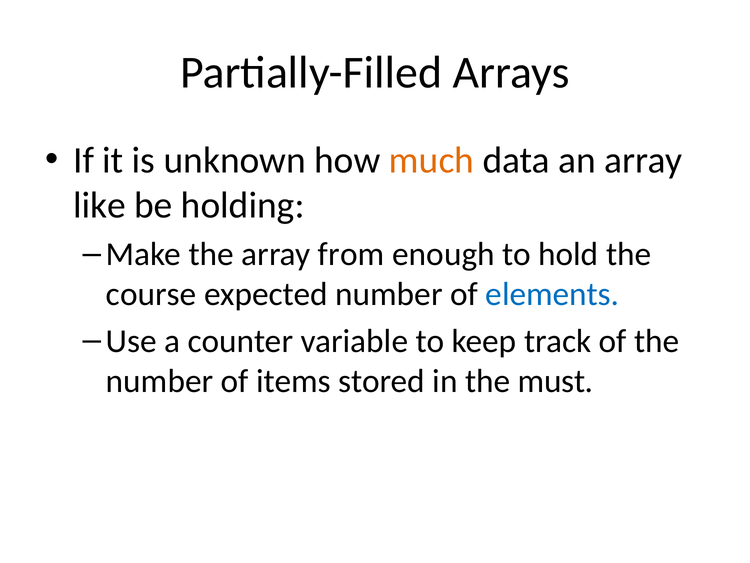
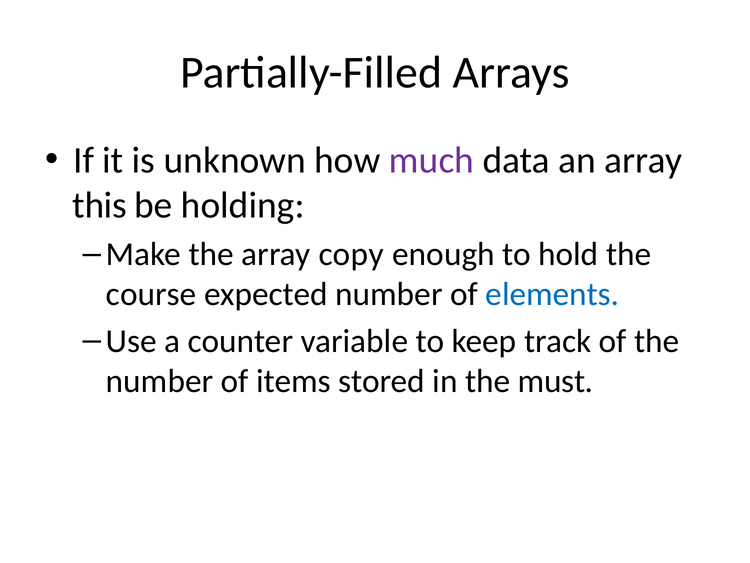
much colour: orange -> purple
like: like -> this
from: from -> copy
